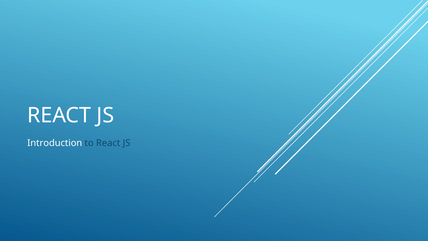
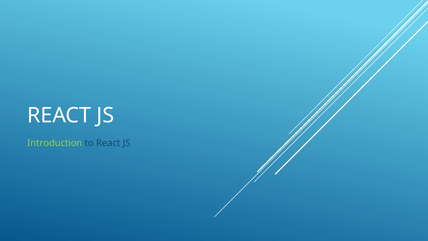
Introduction colour: white -> light green
